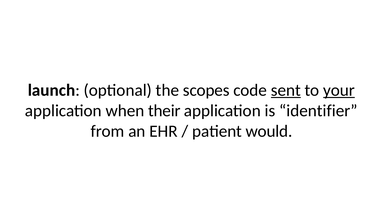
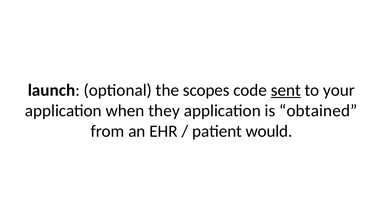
your underline: present -> none
their: their -> they
identifier: identifier -> obtained
